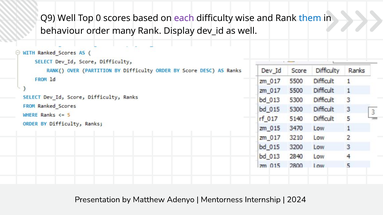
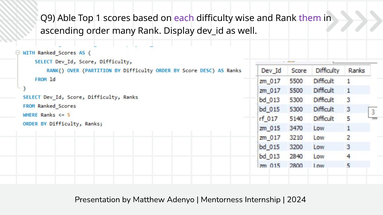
Q9 Well: Well -> Able
0: 0 -> 1
them colour: blue -> purple
behaviour: behaviour -> ascending
